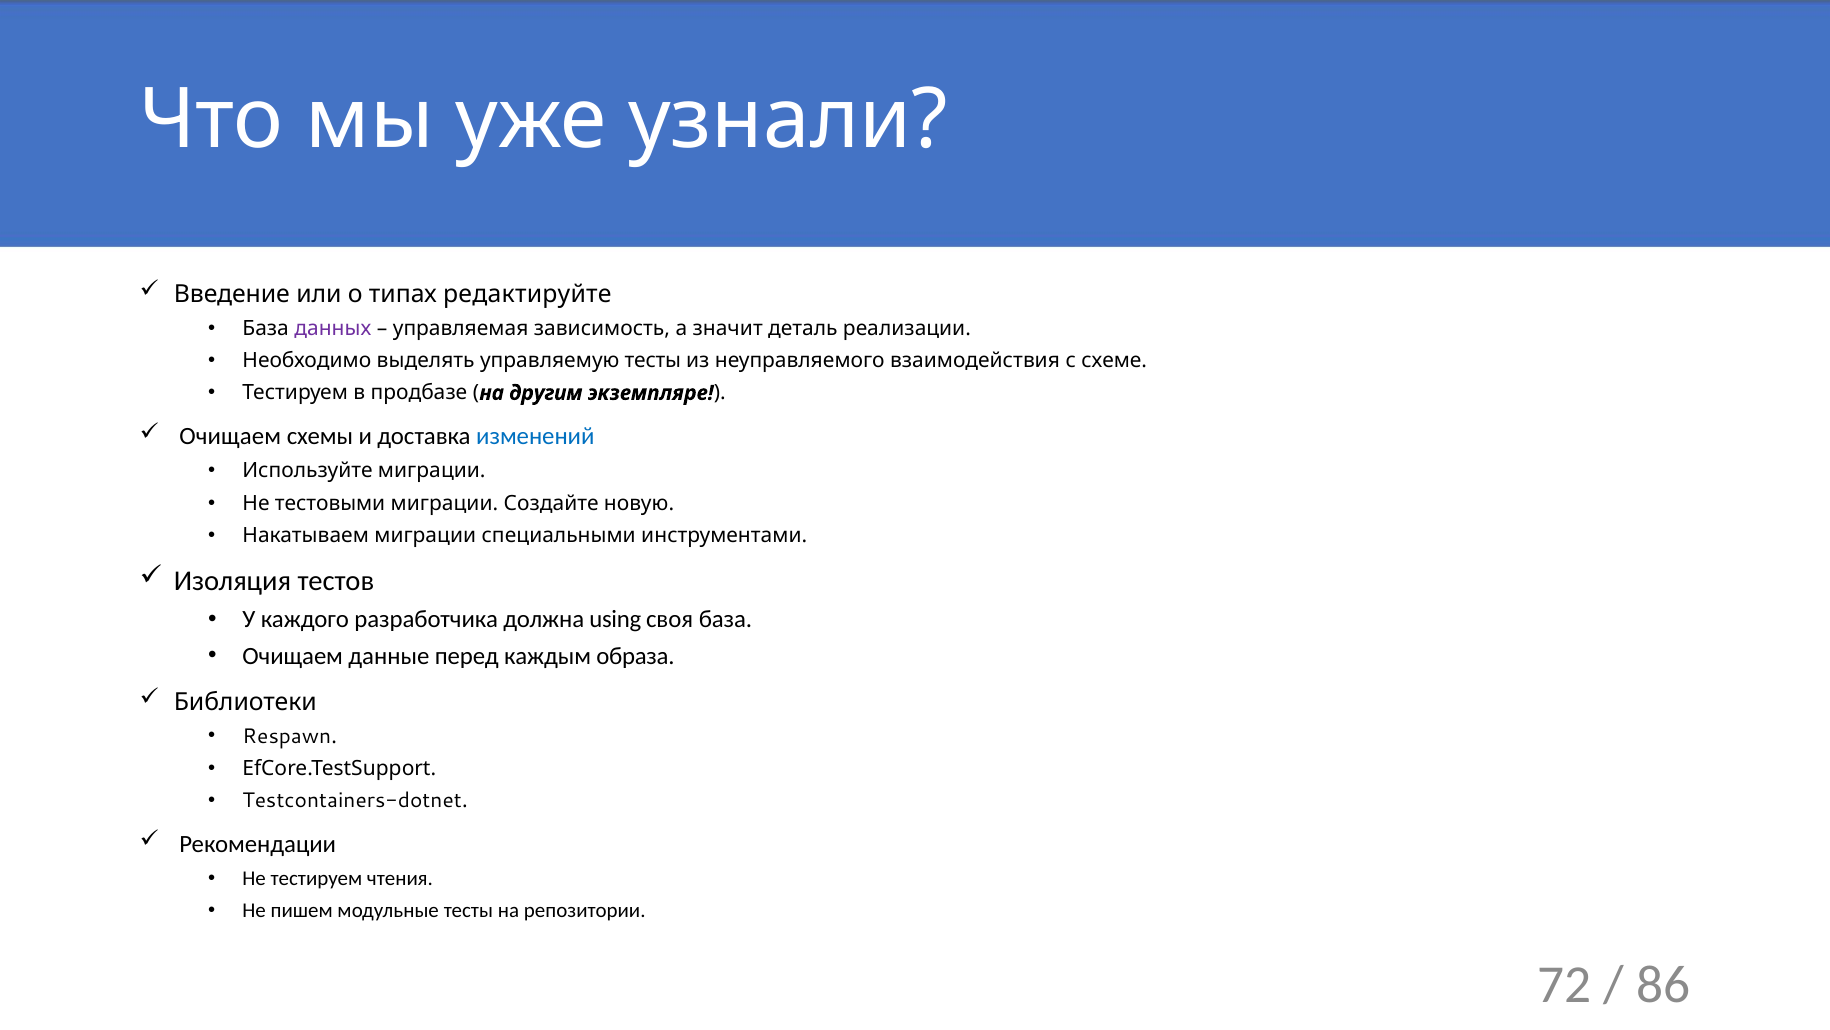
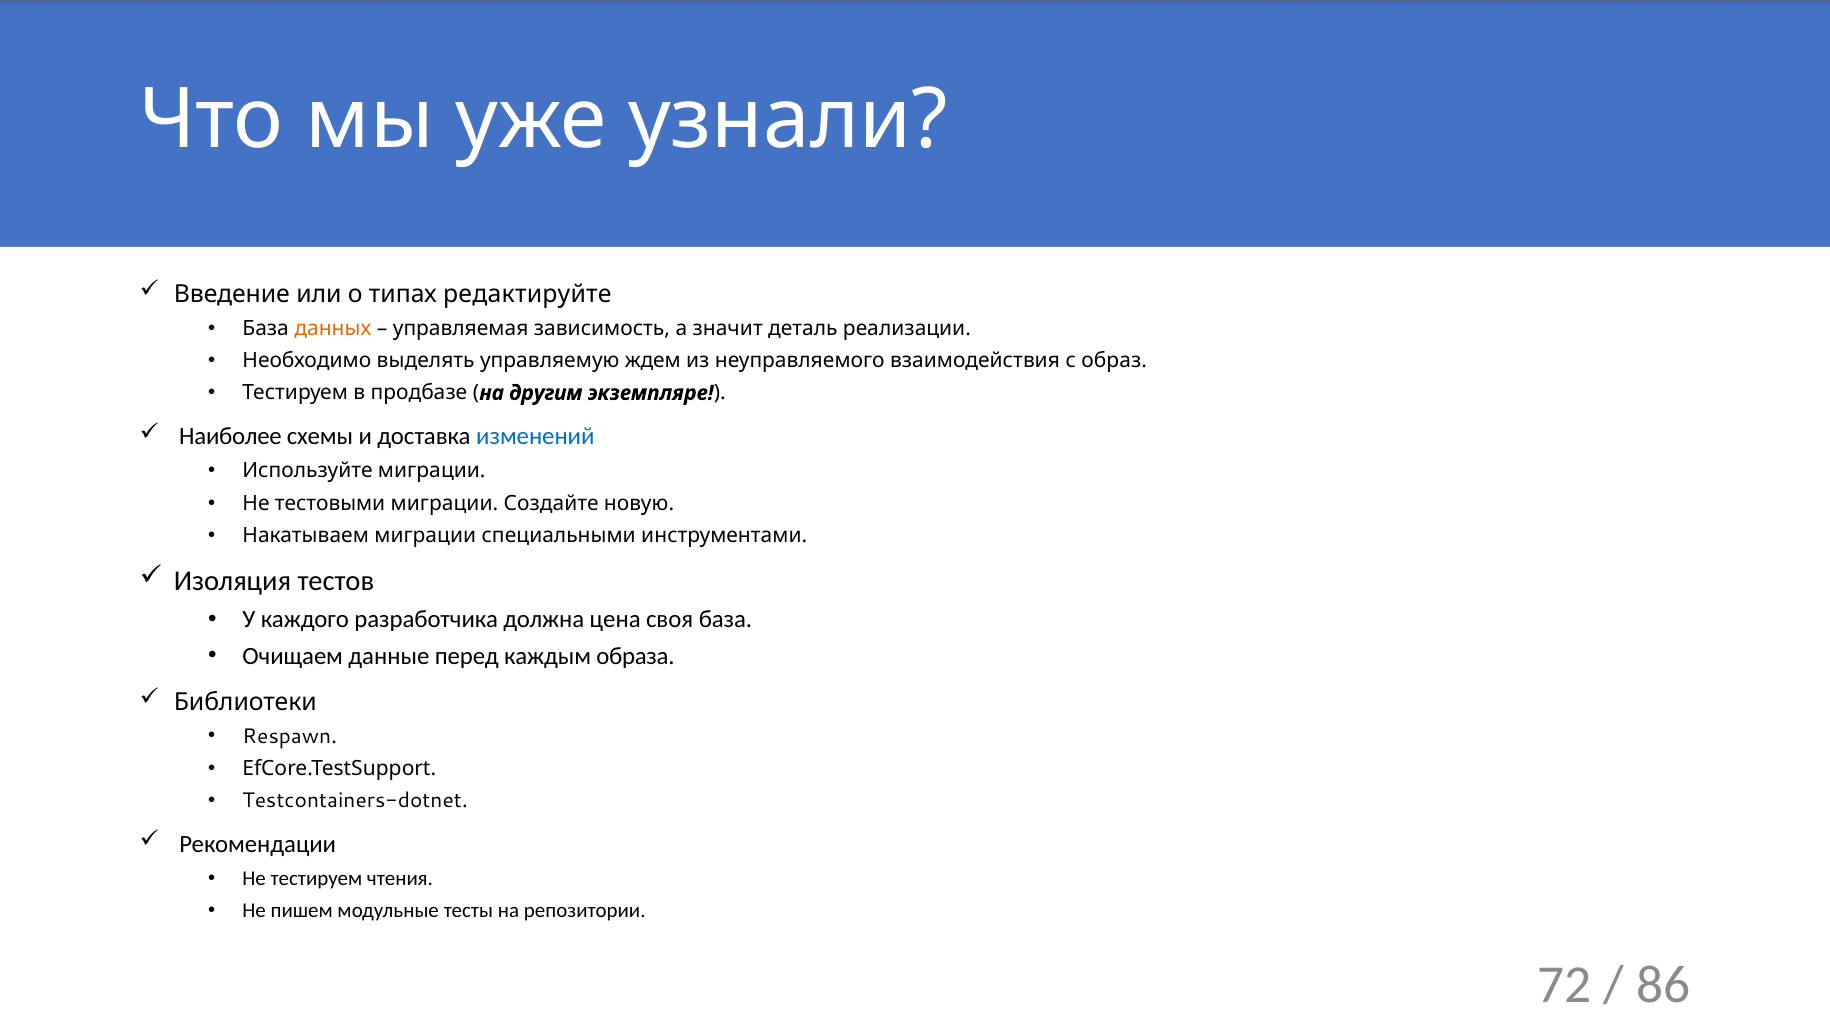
данных colour: purple -> orange
управляемую тесты: тесты -> ждем
схеме: схеме -> образ
Очищаем at (230, 436): Очищаем -> Наиболее
using: using -> цена
